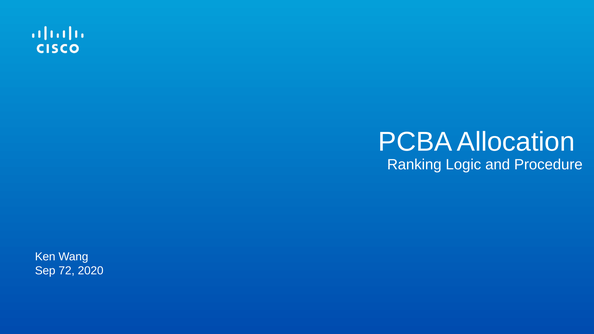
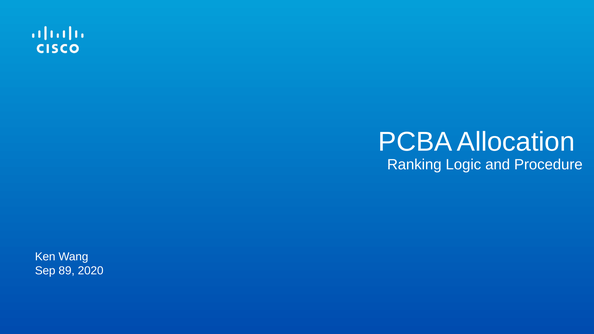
72: 72 -> 89
